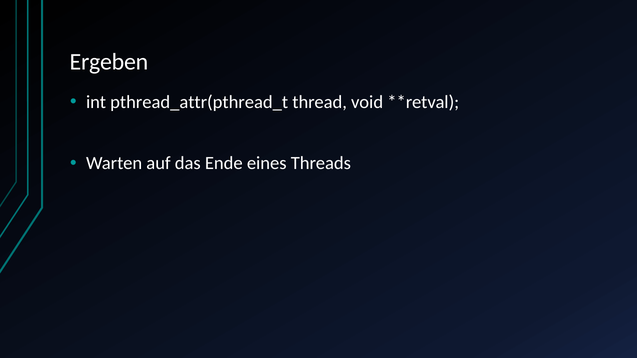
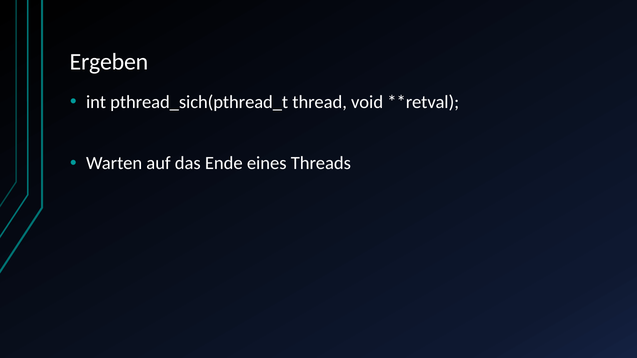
pthread_attr(pthread_t: pthread_attr(pthread_t -> pthread_sich(pthread_t
